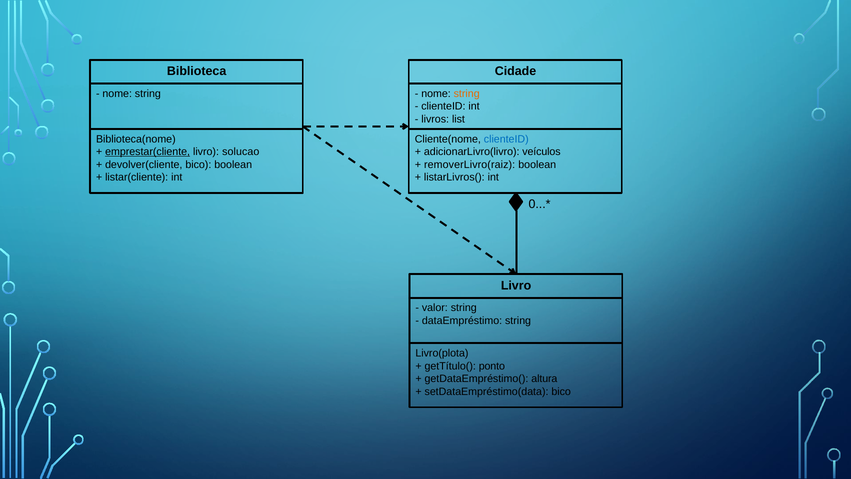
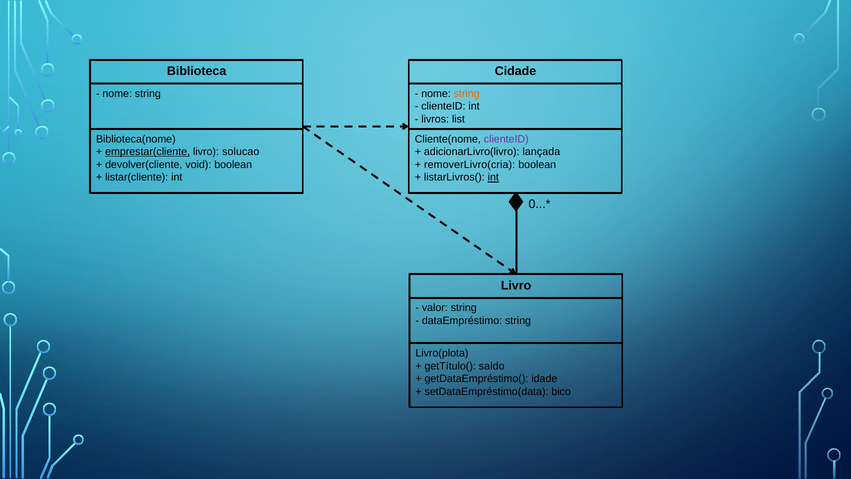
clienteID at (506, 139) colour: blue -> purple
veículos: veículos -> lançada
devolver(cliente bico: bico -> void
removerLivro(raiz: removerLivro(raiz -> removerLivro(cria
int at (493, 177) underline: none -> present
ponto: ponto -> saldo
altura: altura -> idade
